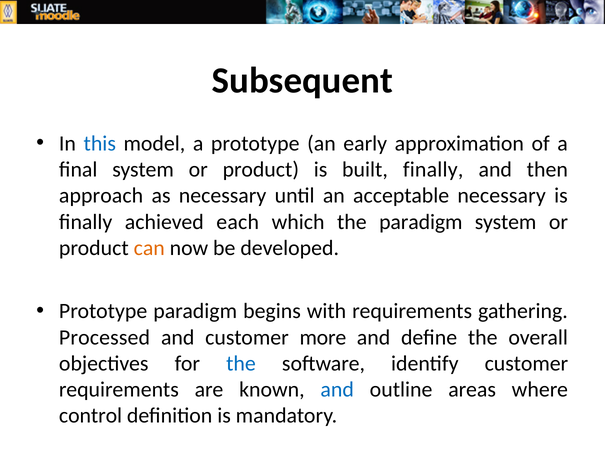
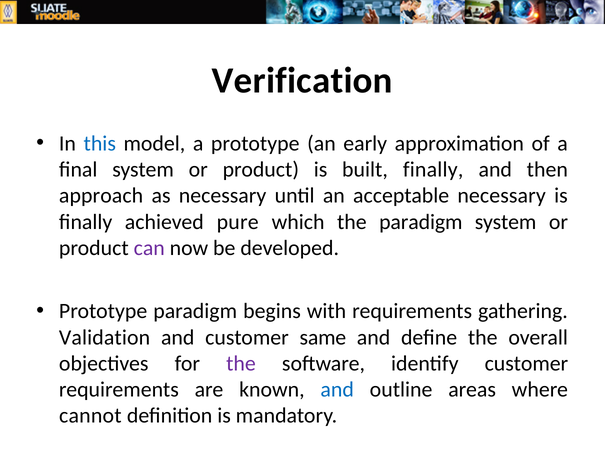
Subsequent: Subsequent -> Verification
each: each -> pure
can colour: orange -> purple
Processed: Processed -> Validation
more: more -> same
the at (241, 364) colour: blue -> purple
control: control -> cannot
